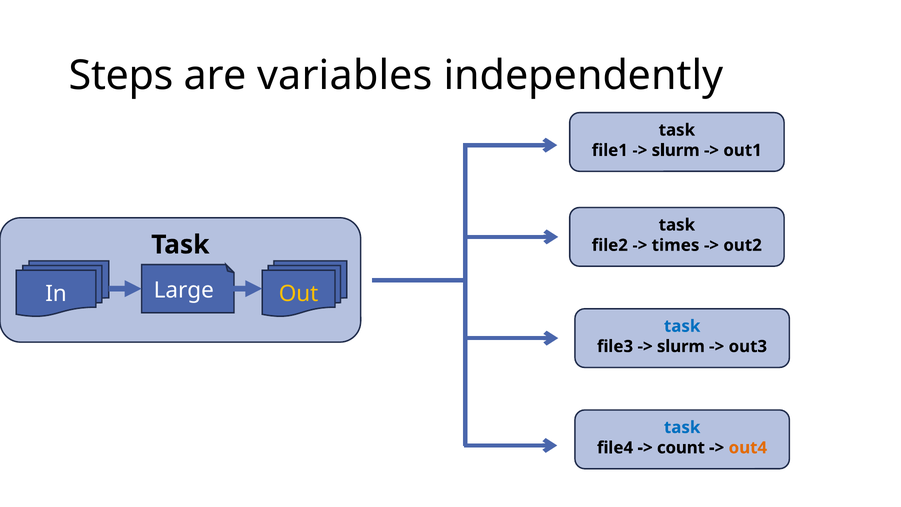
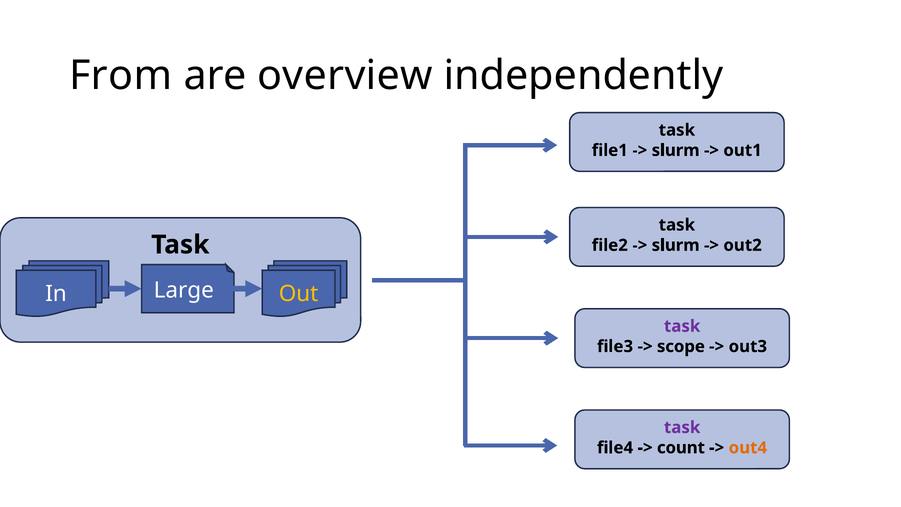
Steps: Steps -> From
variables: variables -> overview
times at (676, 245): times -> slurm
task at (682, 326) colour: blue -> purple
slurm at (681, 346): slurm -> scope
task at (682, 427) colour: blue -> purple
